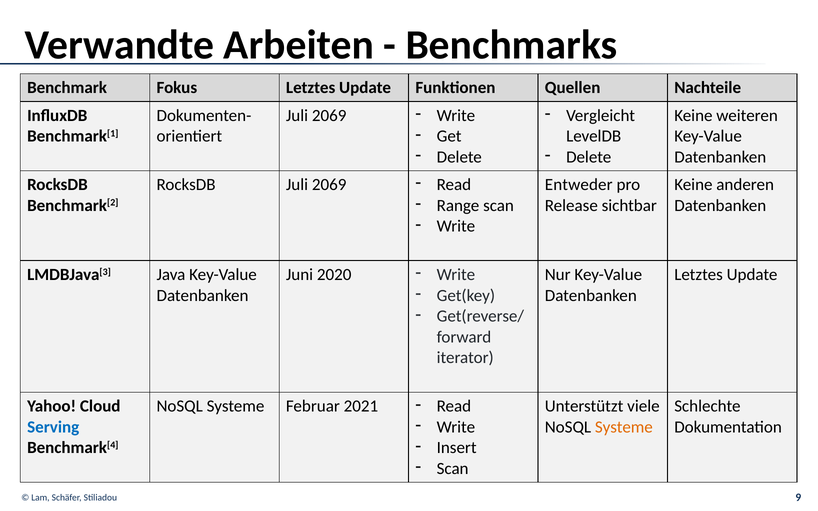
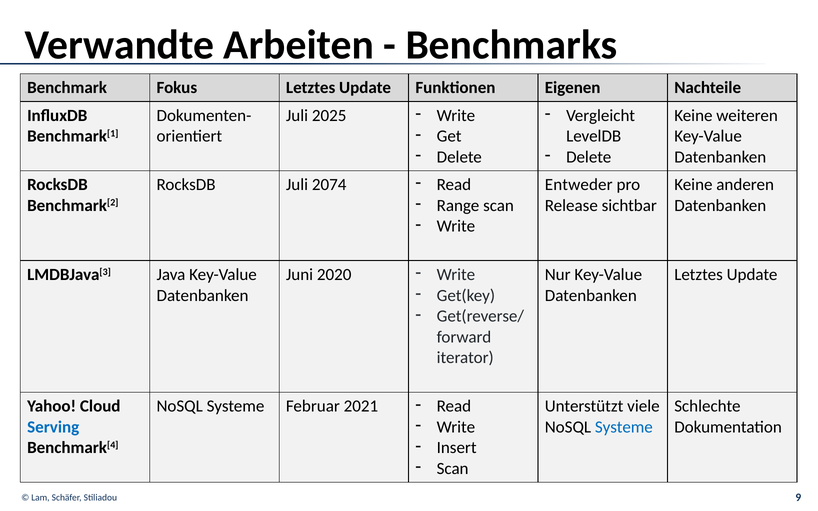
Quellen: Quellen -> Eigenen
2069 at (329, 115): 2069 -> 2025
RocksDB Juli 2069: 2069 -> 2074
Systeme at (624, 427) colour: orange -> blue
